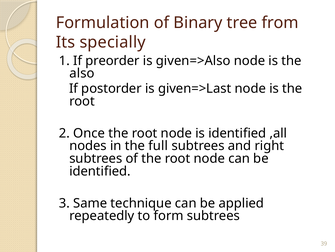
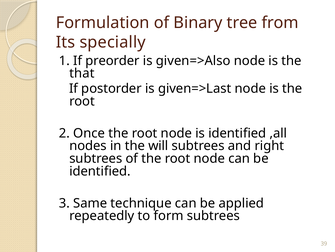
also: also -> that
full: full -> will
